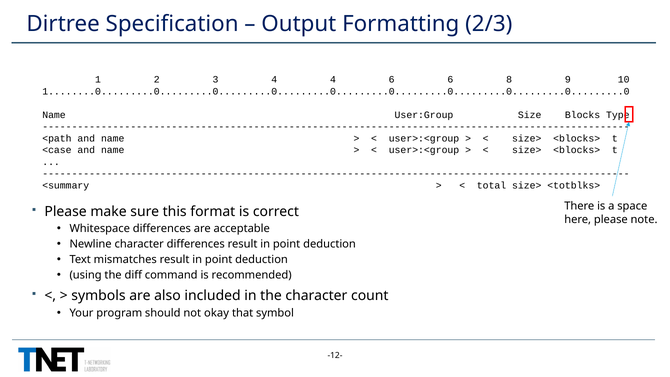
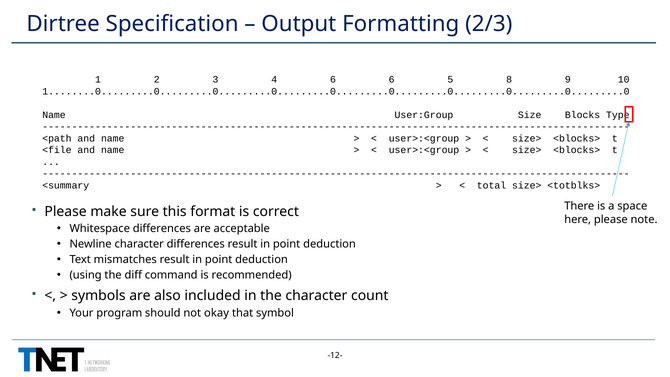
4 4: 4 -> 6
6 6: 6 -> 5
<case: <case -> <file
